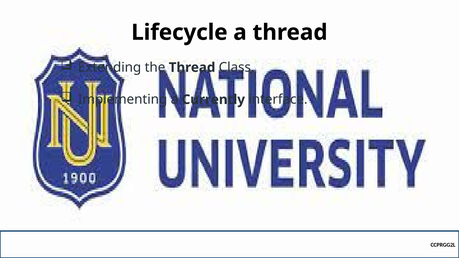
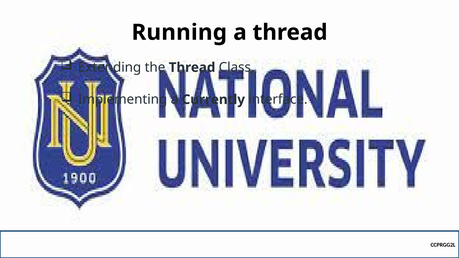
Lifecycle: Lifecycle -> Running
